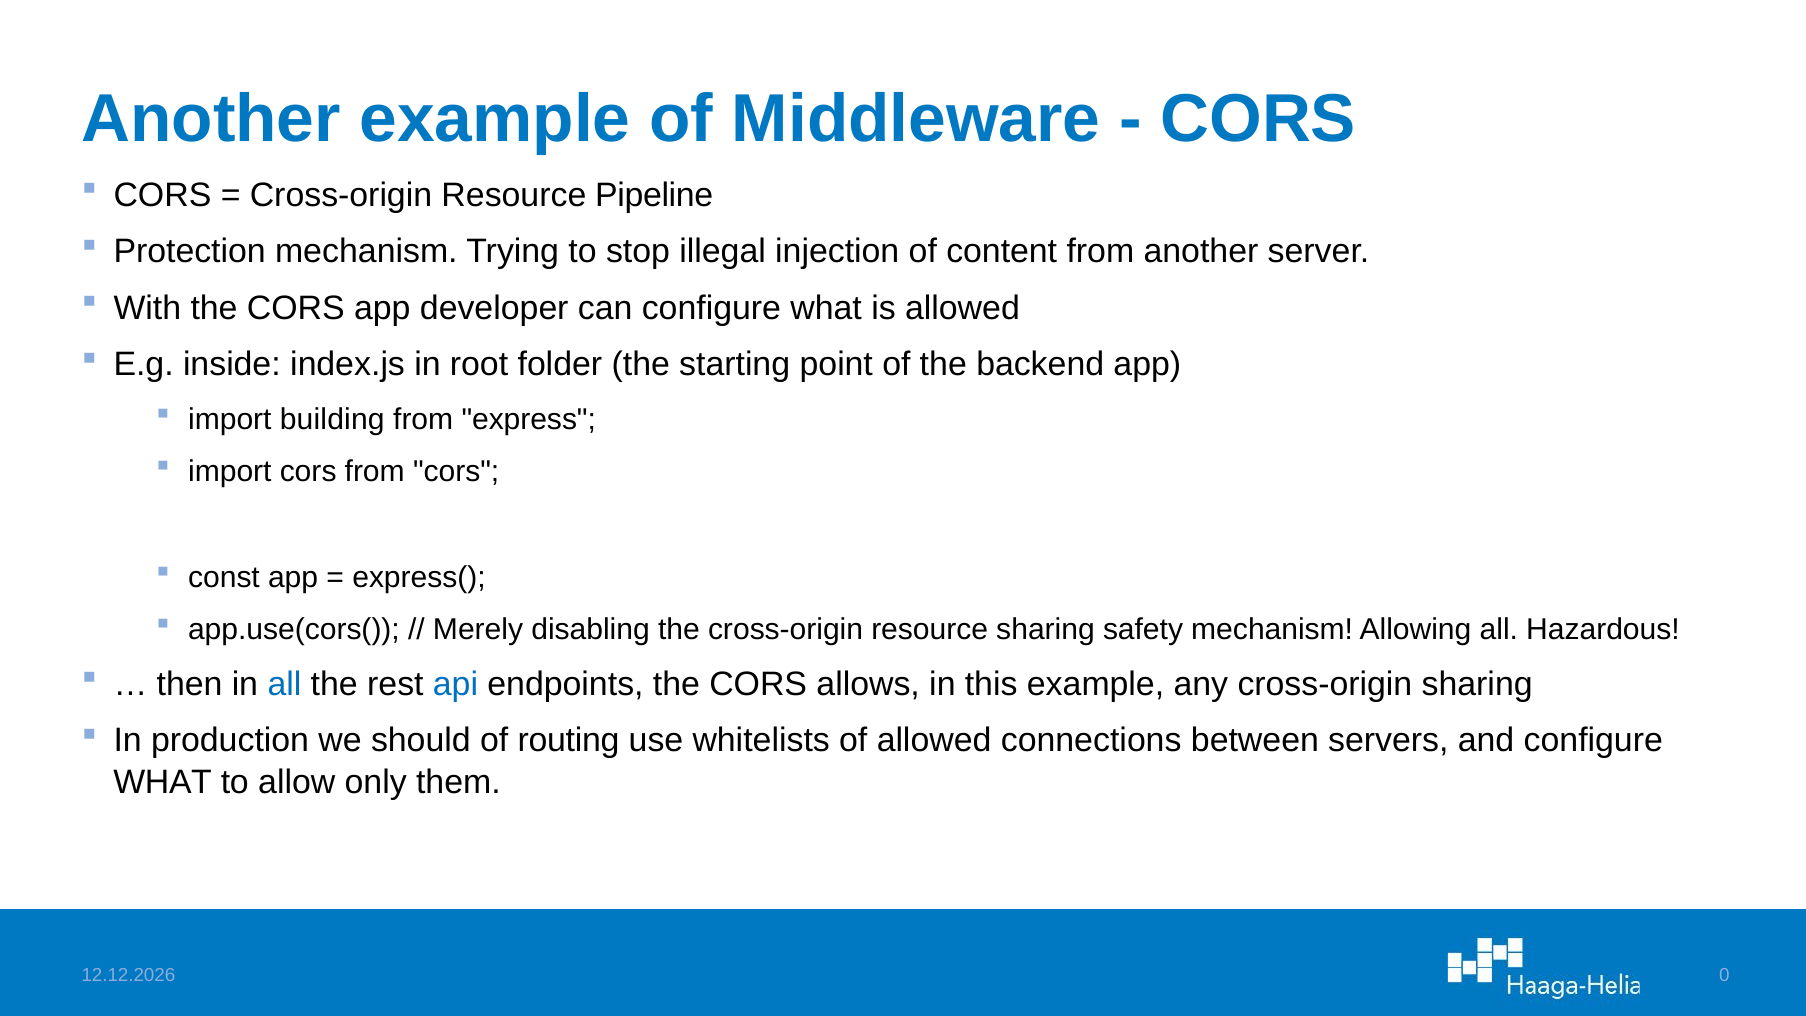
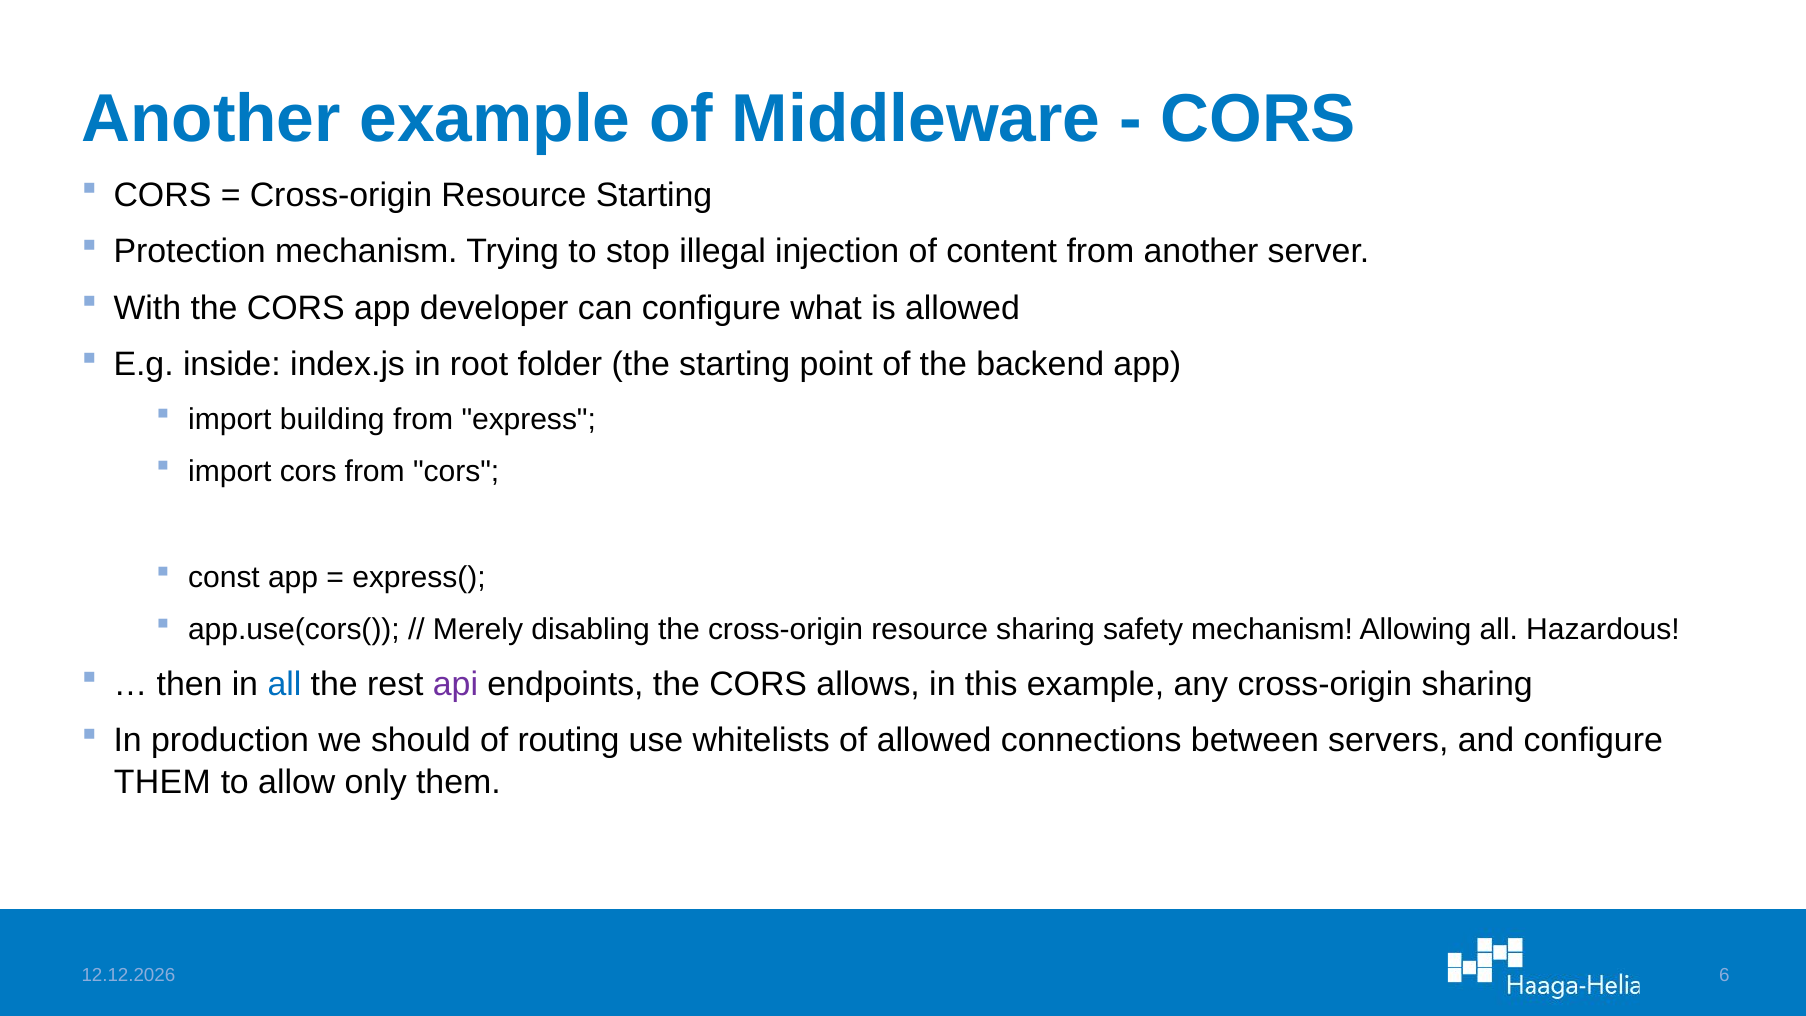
Resource Pipeline: Pipeline -> Starting
api colour: blue -> purple
WHAT at (163, 782): WHAT -> THEM
0: 0 -> 6
